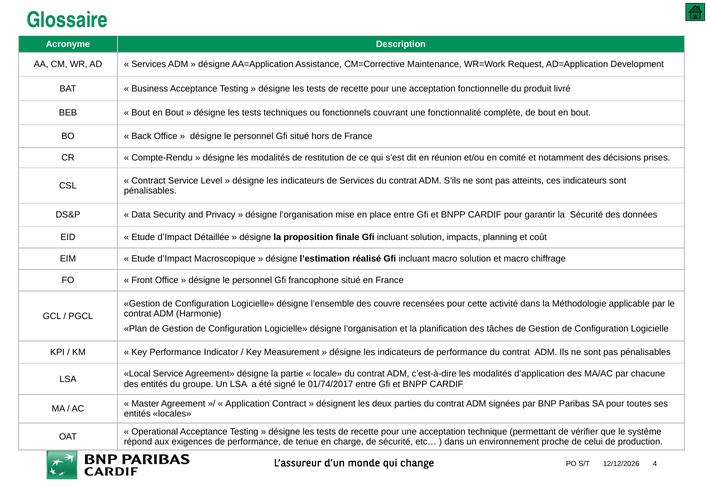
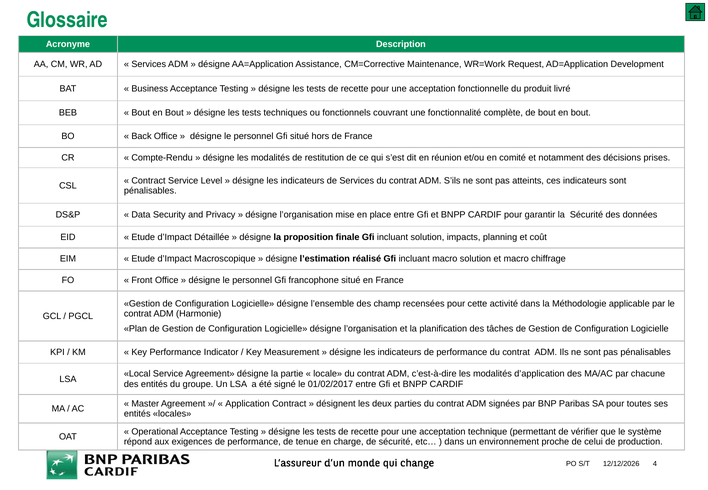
couvre: couvre -> champ
01/74/2017: 01/74/2017 -> 01/02/2017
